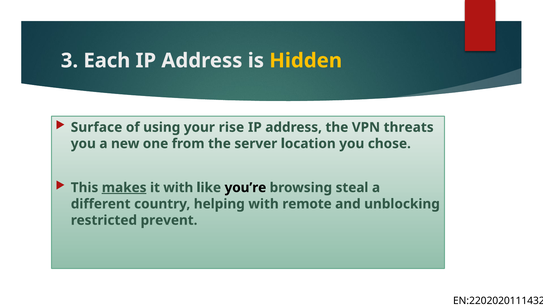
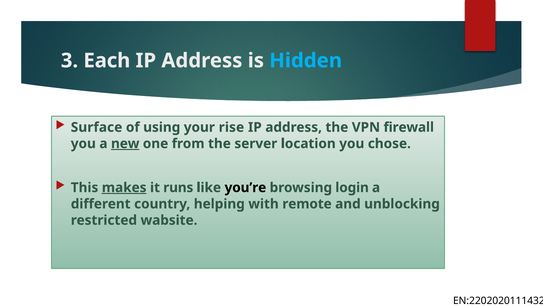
Hidden colour: yellow -> light blue
threats: threats -> firewall
new underline: none -> present
it with: with -> runs
steal: steal -> login
prevent: prevent -> wabsite
